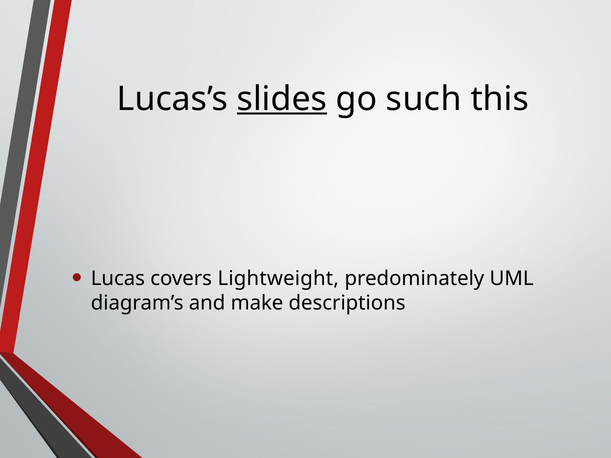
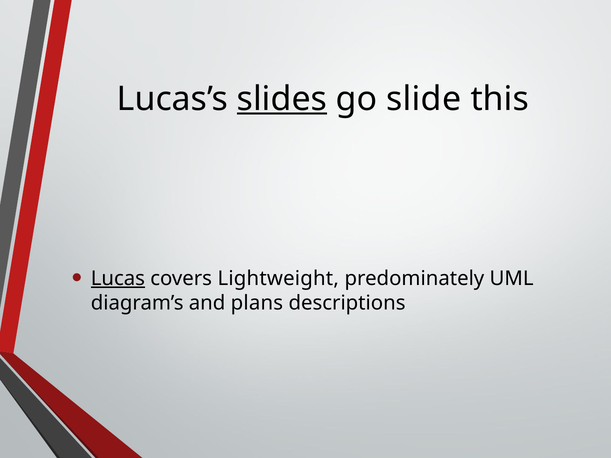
such: such -> slide
Lucas underline: none -> present
make: make -> plans
